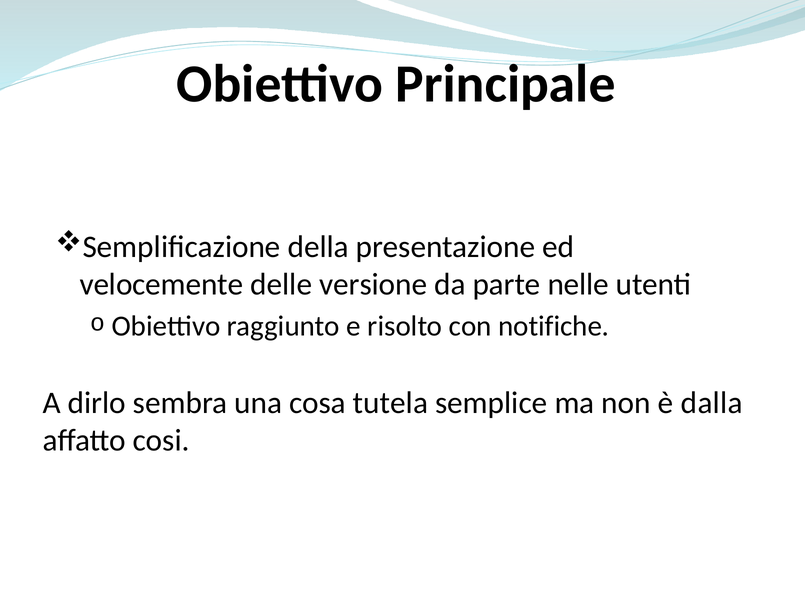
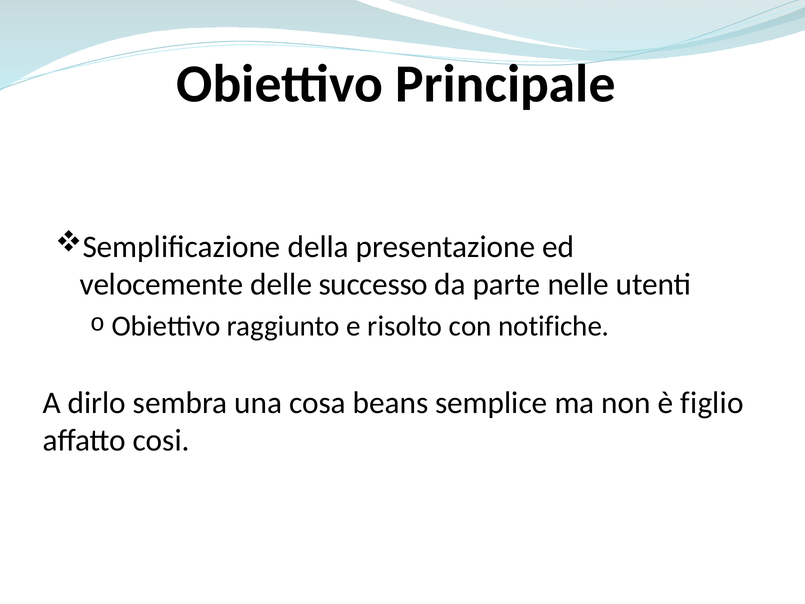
versione: versione -> successo
tutela: tutela -> beans
dalla: dalla -> figlio
